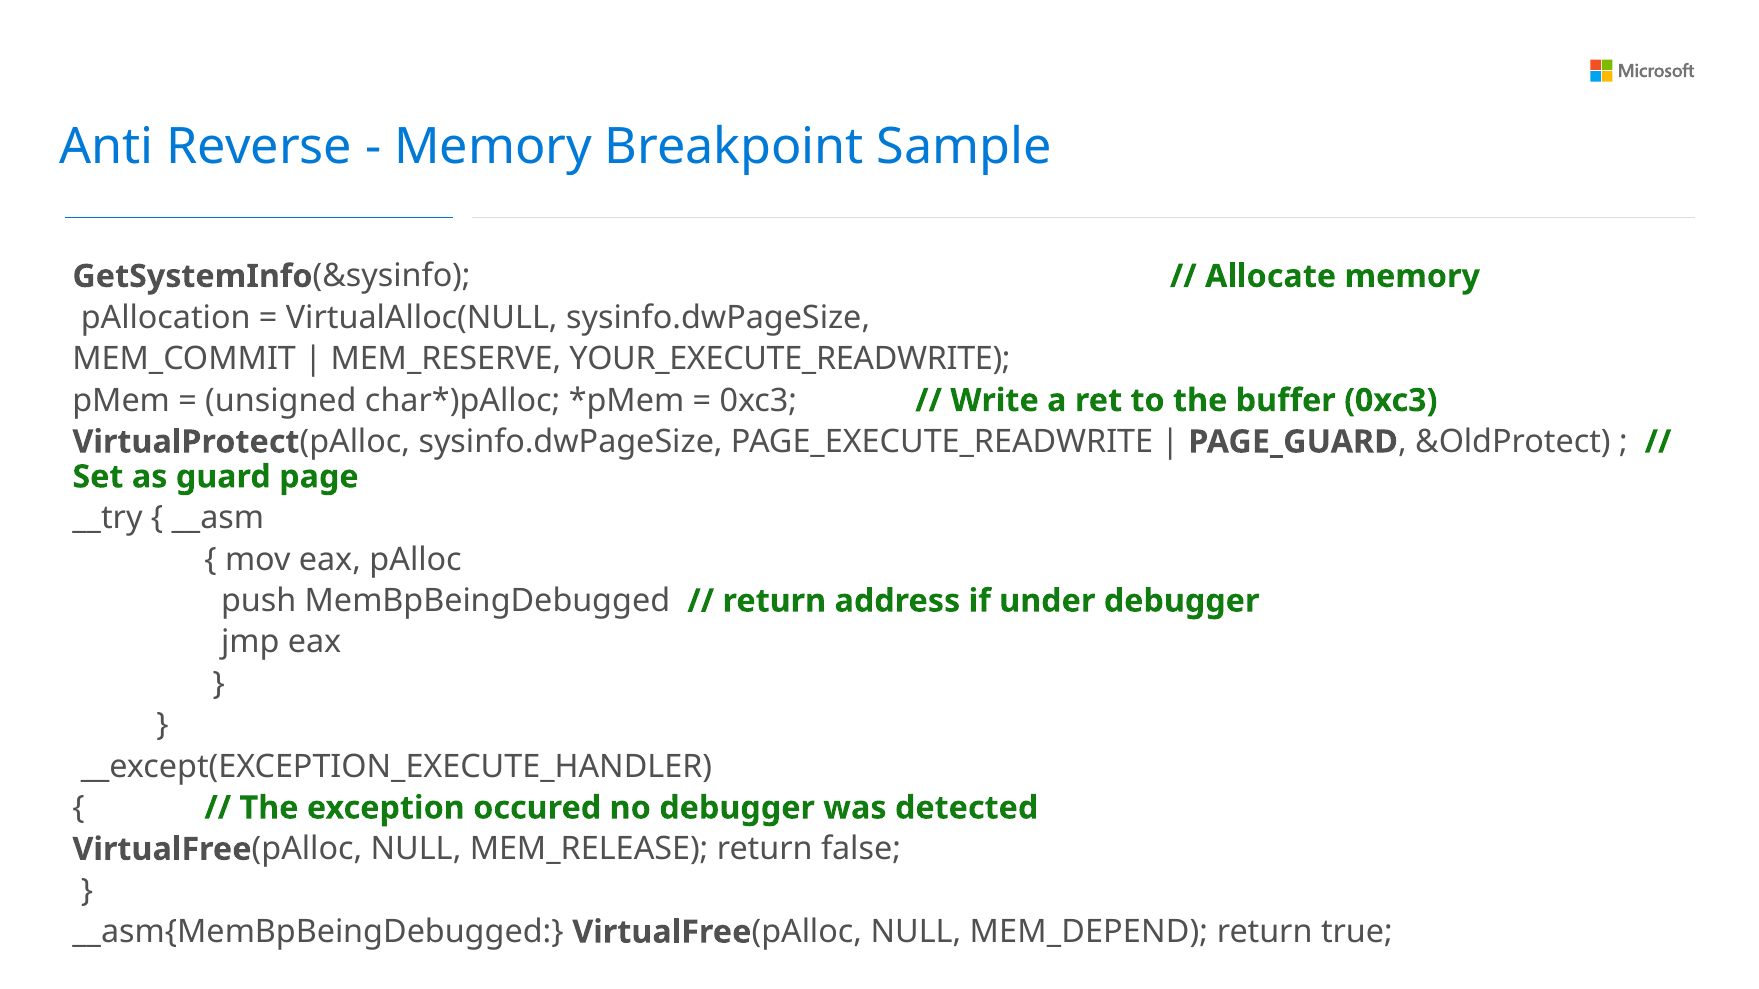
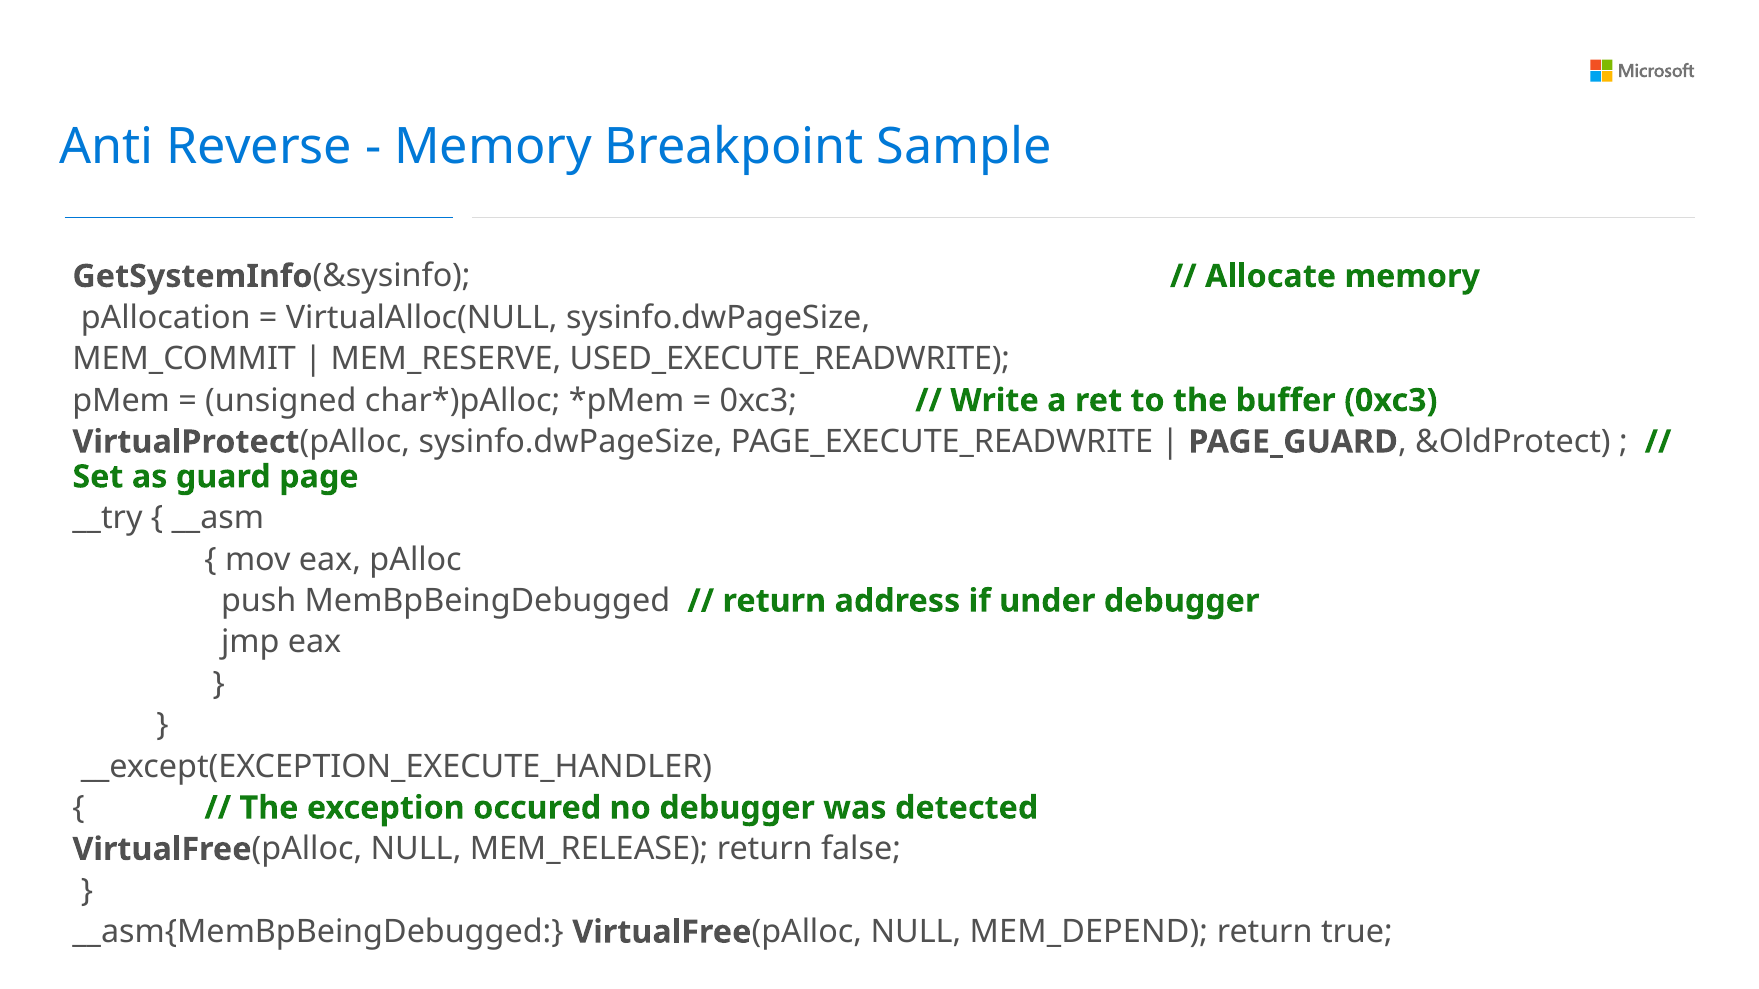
YOUR_EXECUTE_READWRITE: YOUR_EXECUTE_READWRITE -> USED_EXECUTE_READWRITE
